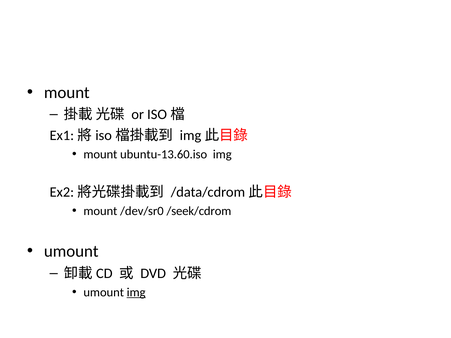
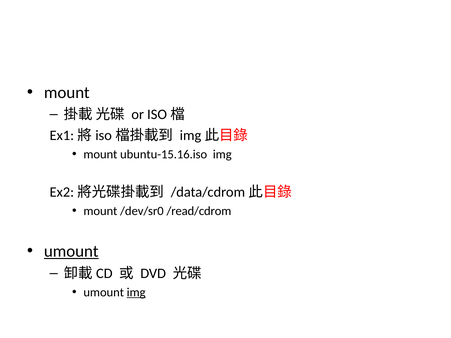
ubuntu-13.60.iso: ubuntu-13.60.iso -> ubuntu-15.16.iso
/seek/cdrom: /seek/cdrom -> /read/cdrom
umount at (71, 251) underline: none -> present
